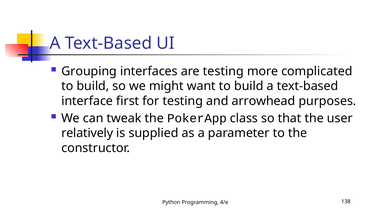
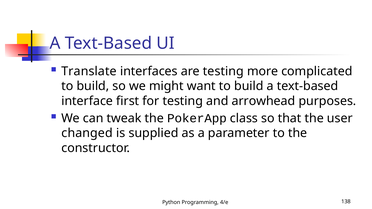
Grouping: Grouping -> Translate
relatively: relatively -> changed
